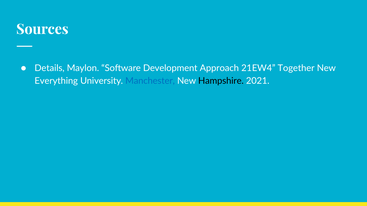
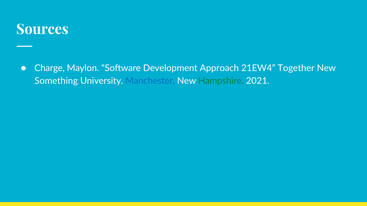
Details: Details -> Charge
Everything: Everything -> Something
Hampshire colour: black -> green
